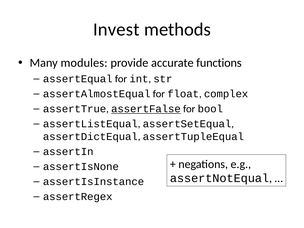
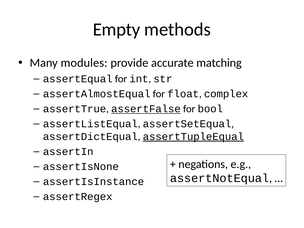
Invest: Invest -> Empty
functions: functions -> matching
assertTupleEqual underline: none -> present
